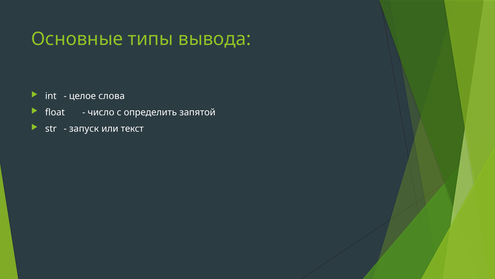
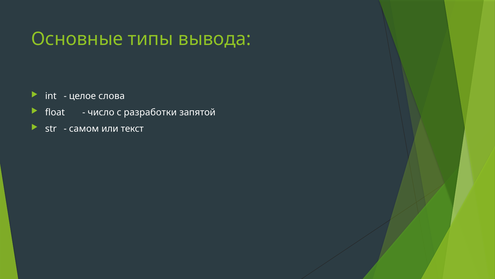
определить: определить -> разработки
запуск: запуск -> самом
